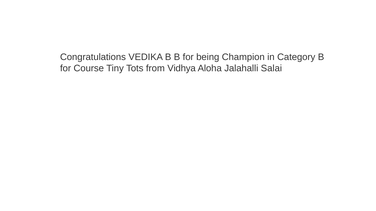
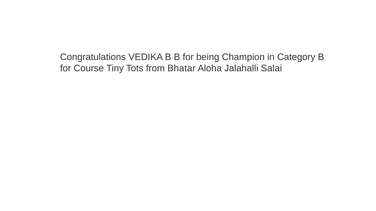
Vidhya: Vidhya -> Bhatar
